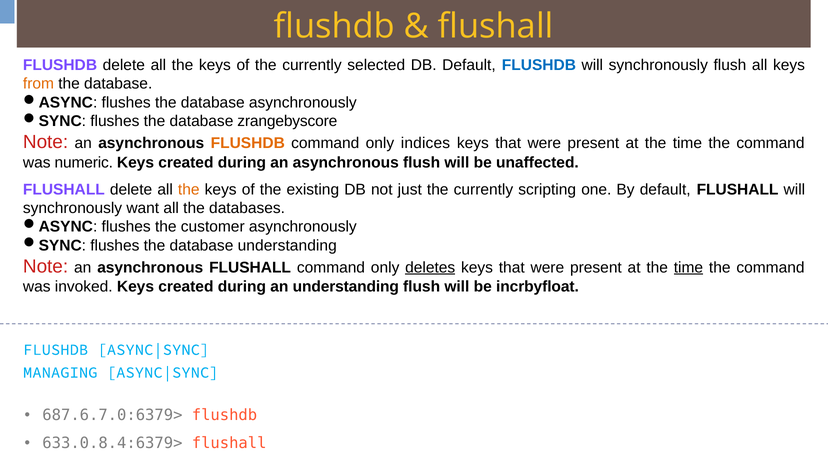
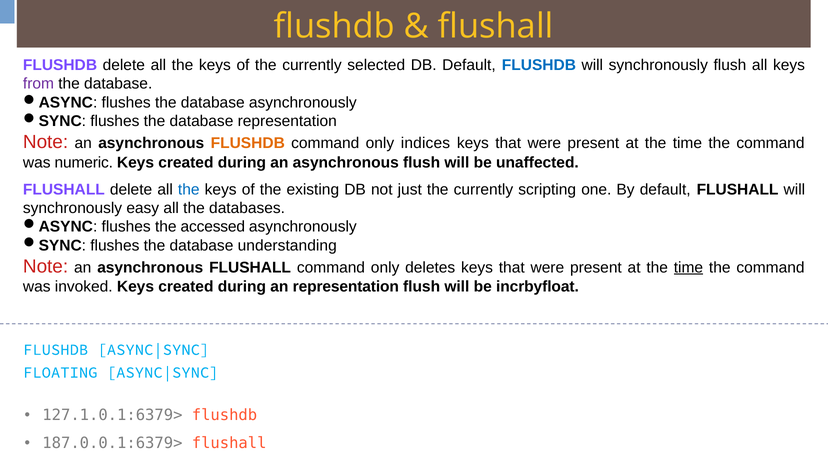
from colour: orange -> purple
database zrangebyscore: zrangebyscore -> representation
the at (189, 189) colour: orange -> blue
want: want -> easy
customer: customer -> accessed
deletes underline: present -> none
an understanding: understanding -> representation
MANAGING: MANAGING -> FLOATING
687.6.7.0:6379>: 687.6.7.0:6379> -> 127.1.0.1:6379>
633.0.8.4:6379>: 633.0.8.4:6379> -> 187.0.0.1:6379>
